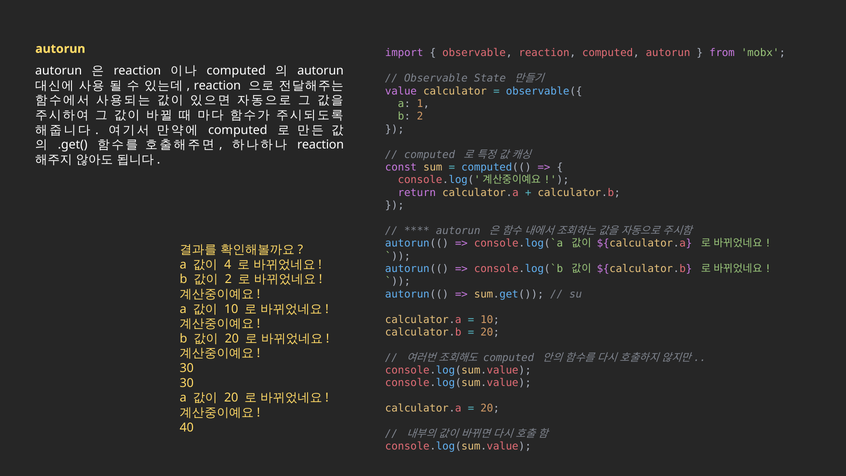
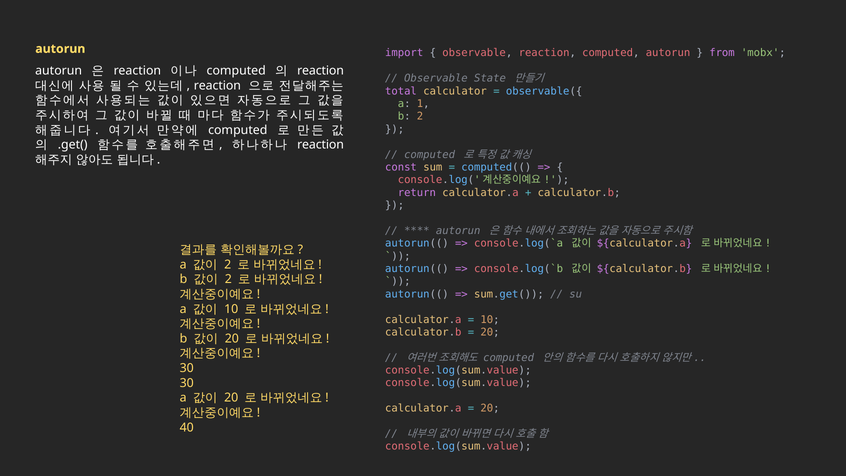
autorun at (321, 71): autorun -> reaction
value: value -> total
4 at (228, 264): 4 -> 2
